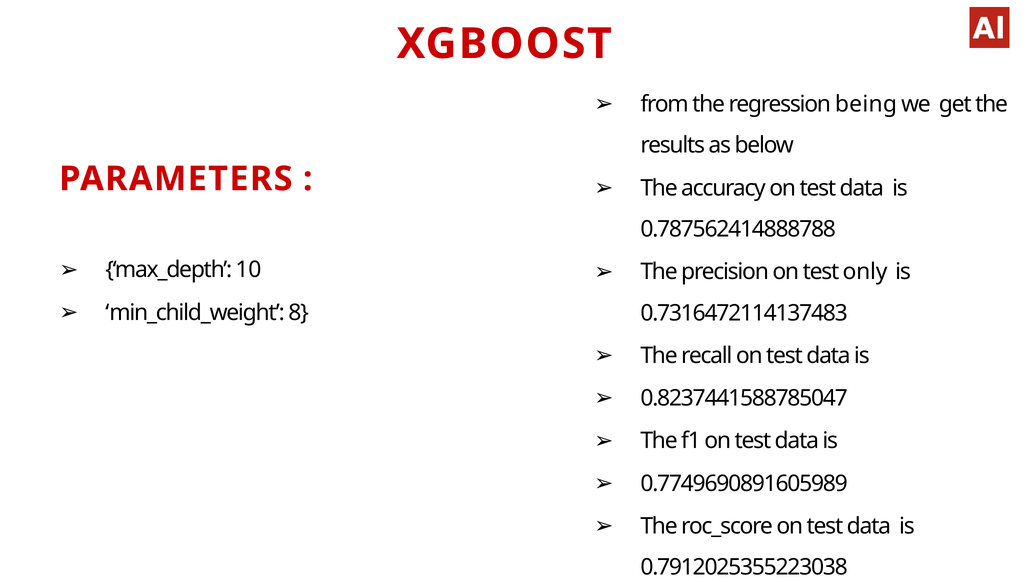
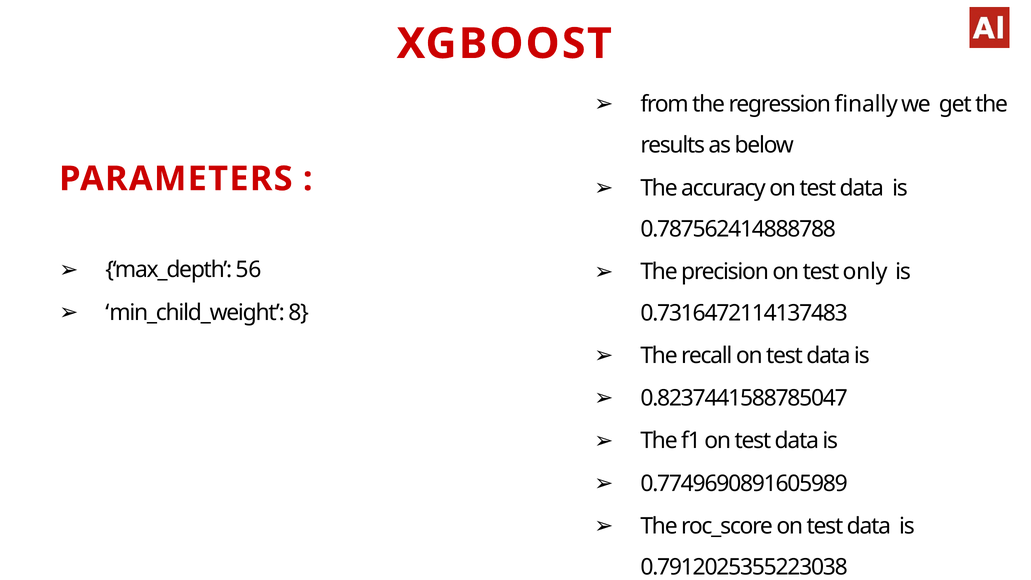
being: being -> ﬁnally
10: 10 -> 56
